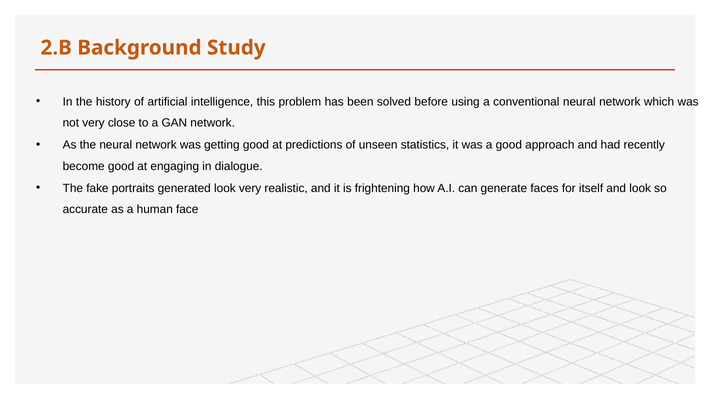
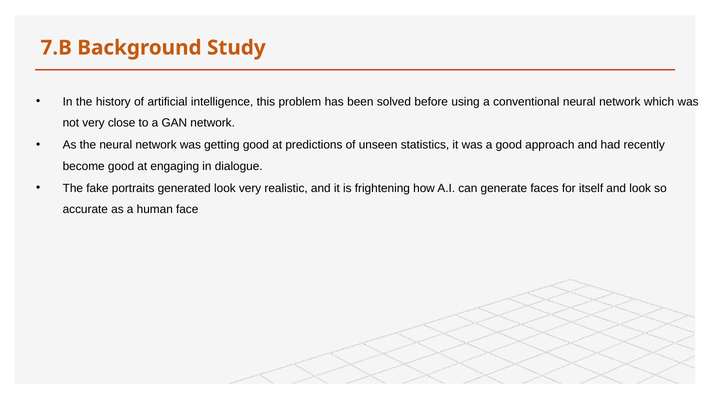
2.B: 2.B -> 7.B
